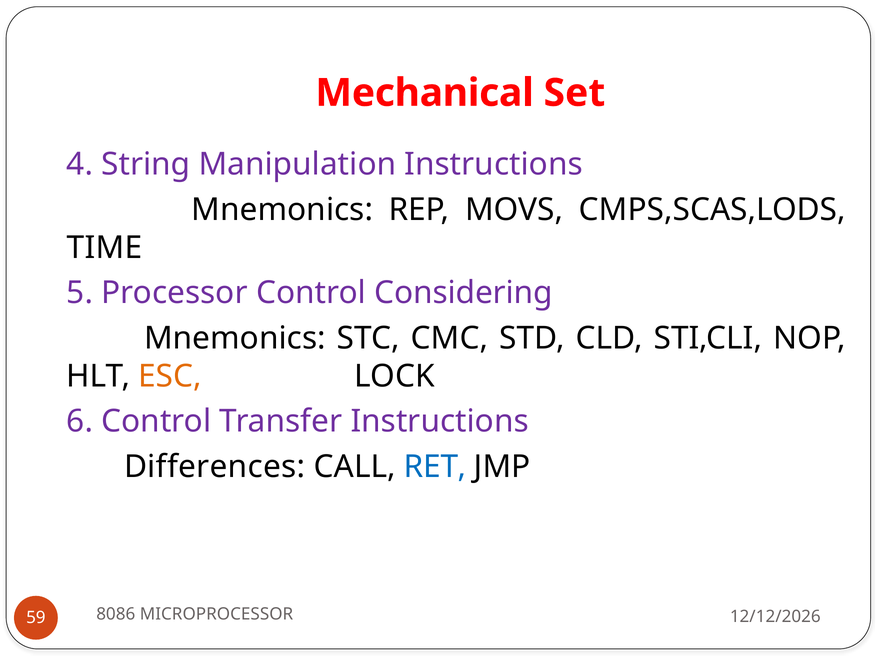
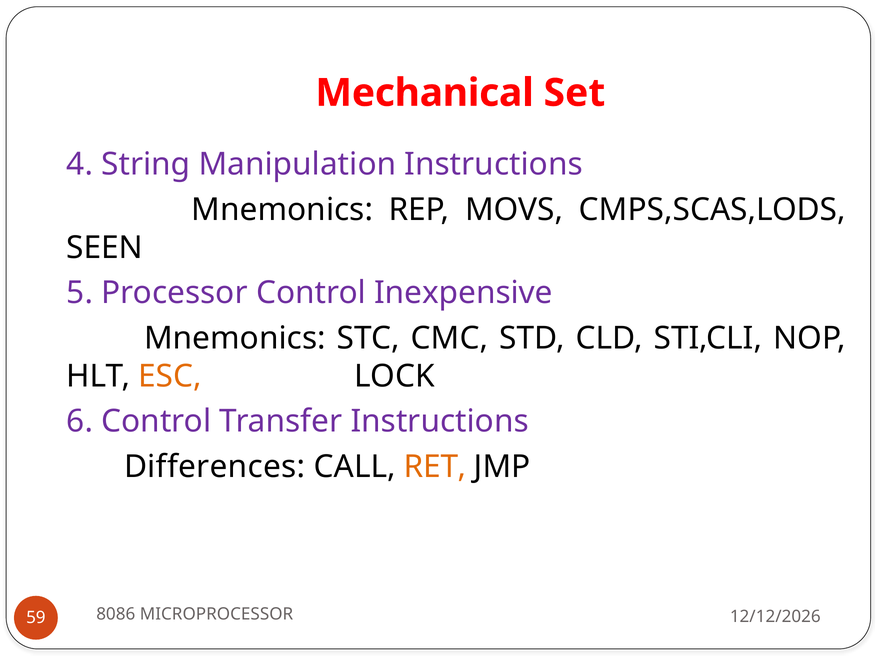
TIME: TIME -> SEEN
Considering: Considering -> Inexpensive
RET colour: blue -> orange
